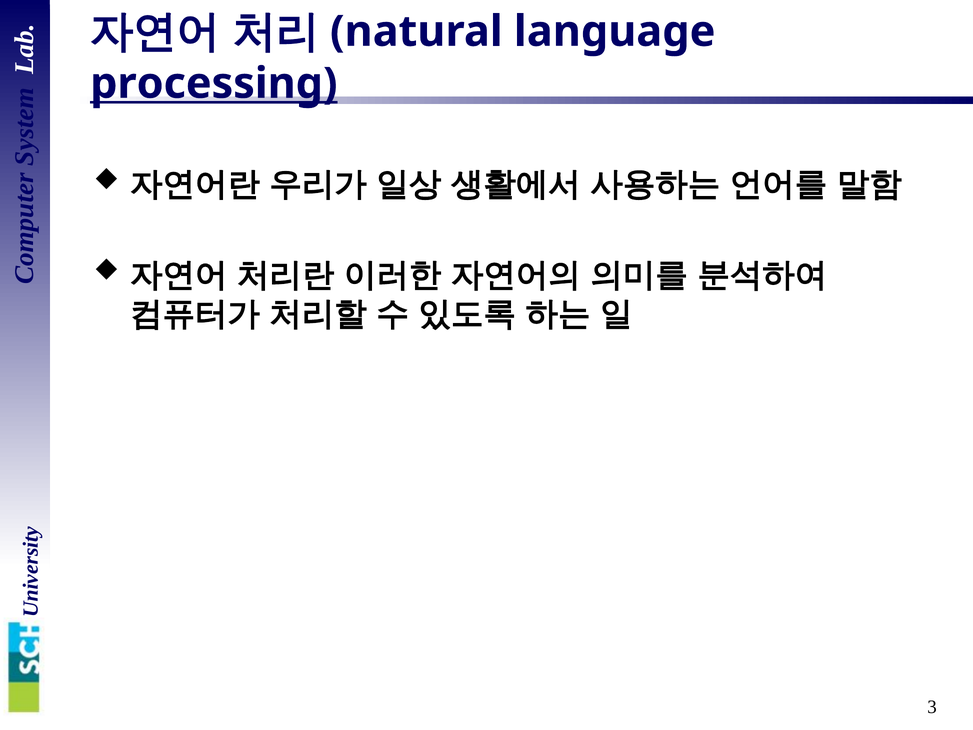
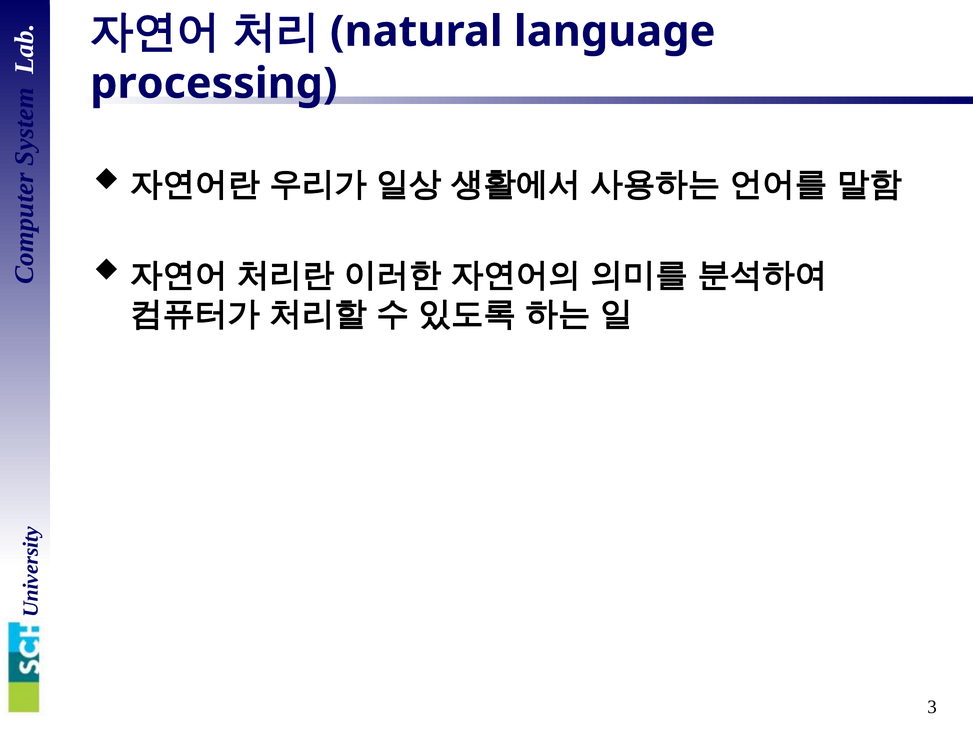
processing underline: present -> none
